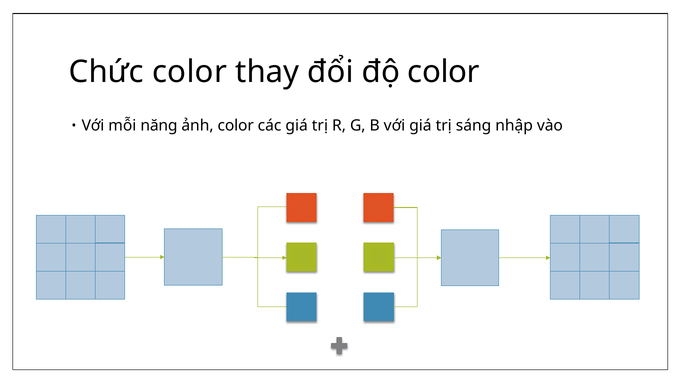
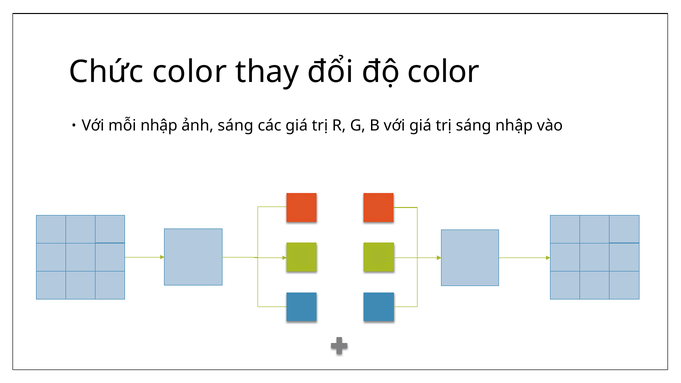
mỗi năng: năng -> nhập
ảnh color: color -> sáng
